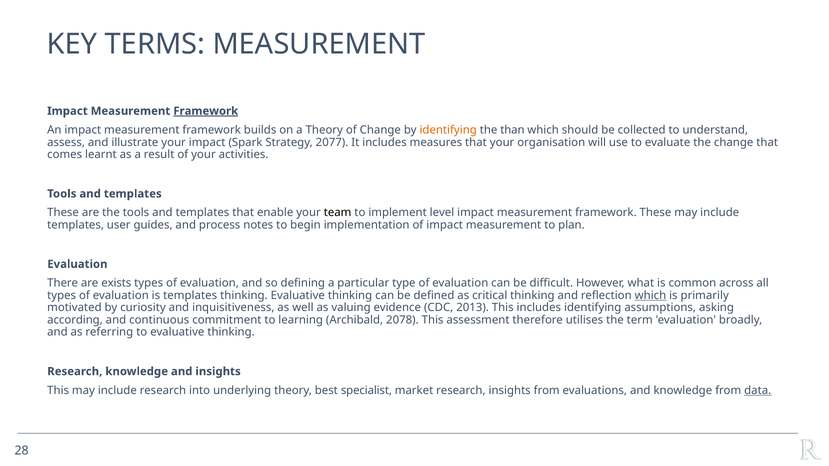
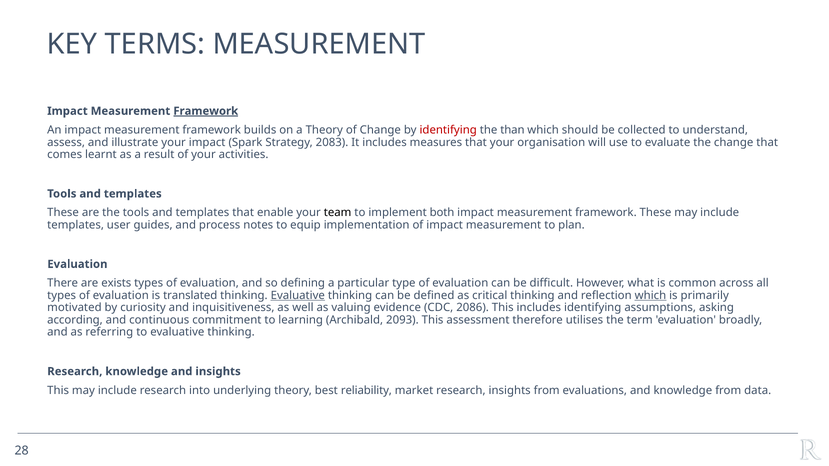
identifying at (448, 130) colour: orange -> red
2077: 2077 -> 2083
level: level -> both
begin: begin -> equip
is templates: templates -> translated
Evaluative at (298, 296) underline: none -> present
2013: 2013 -> 2086
2078: 2078 -> 2093
specialist: specialist -> reliability
data underline: present -> none
